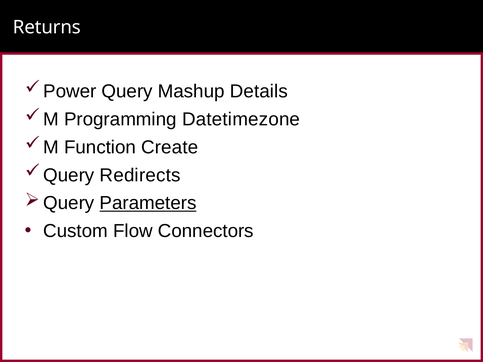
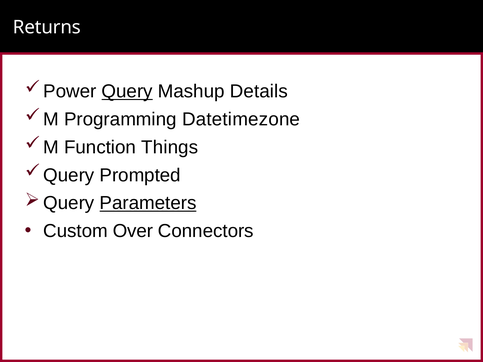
Query underline: none -> present
Create: Create -> Things
Redirects: Redirects -> Prompted
Flow: Flow -> Over
